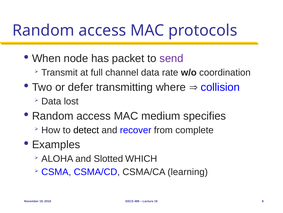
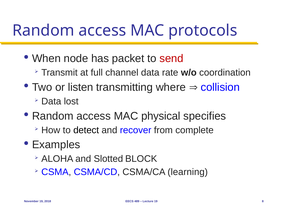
send colour: purple -> red
defer: defer -> listen
medium: medium -> physical
WHICH: WHICH -> BLOCK
